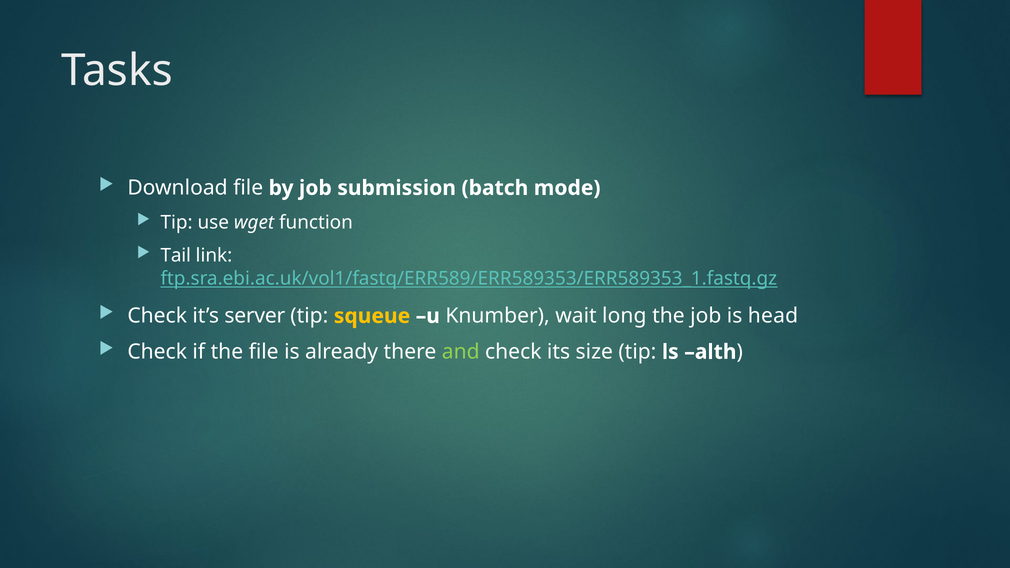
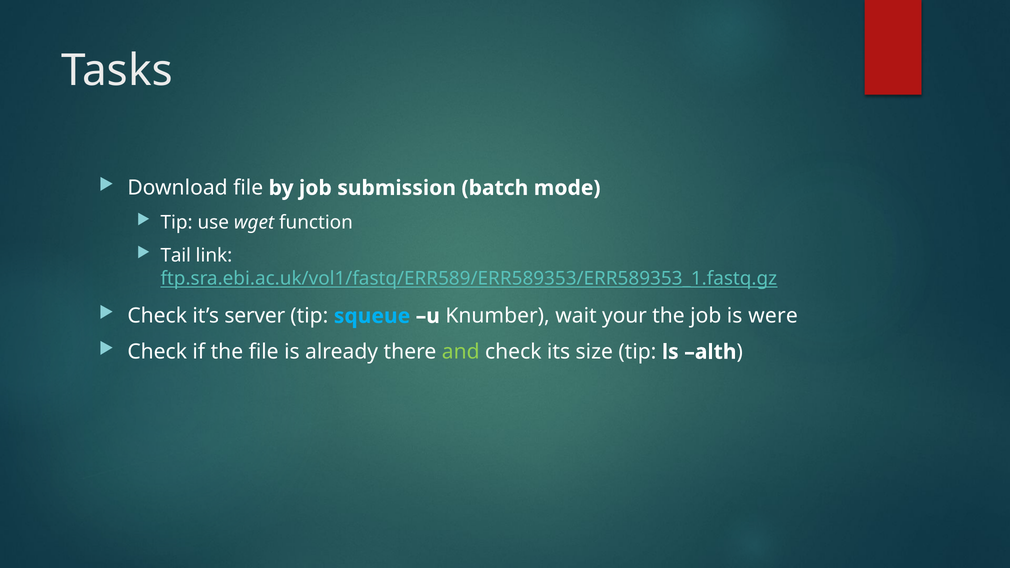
squeue colour: yellow -> light blue
long: long -> your
head: head -> were
